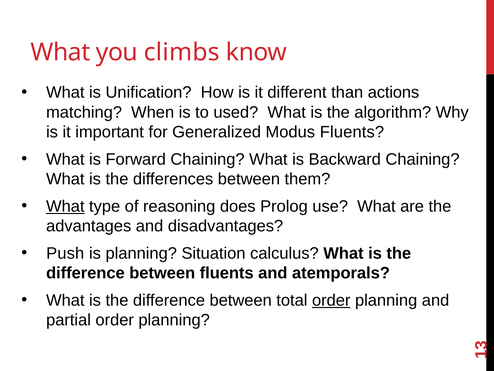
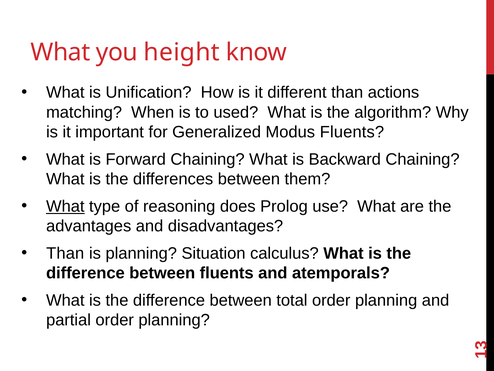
climbs: climbs -> height
Push at (65, 253): Push -> Than
order at (331, 300) underline: present -> none
